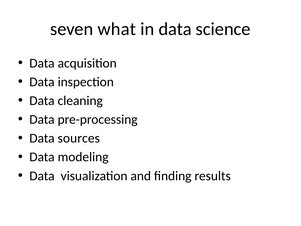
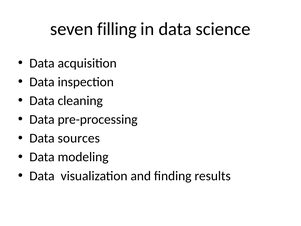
what: what -> filling
